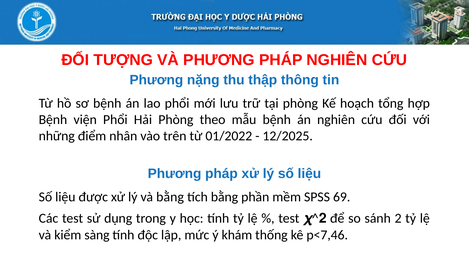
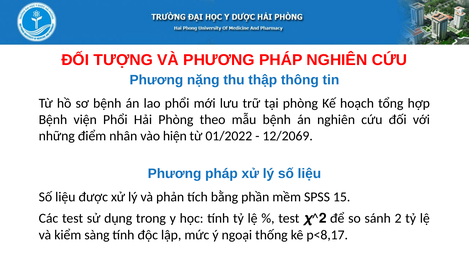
trên: trên -> hiện
12/2025: 12/2025 -> 12/2069
và bằng: bằng -> phản
69: 69 -> 15
khám: khám -> ngoại
p<7,46: p<7,46 -> p<8,17
